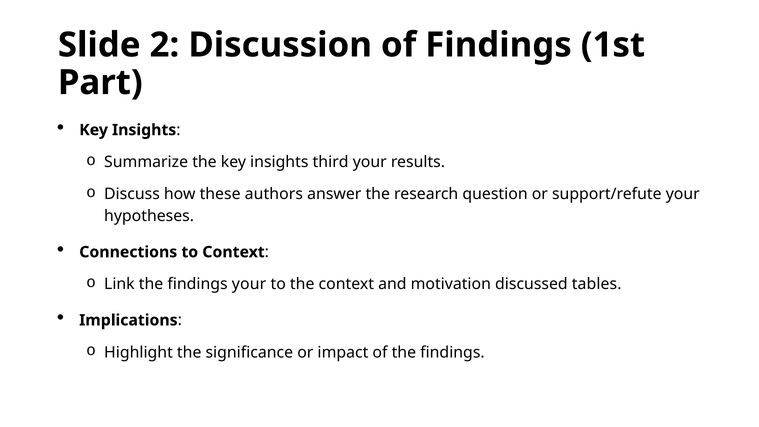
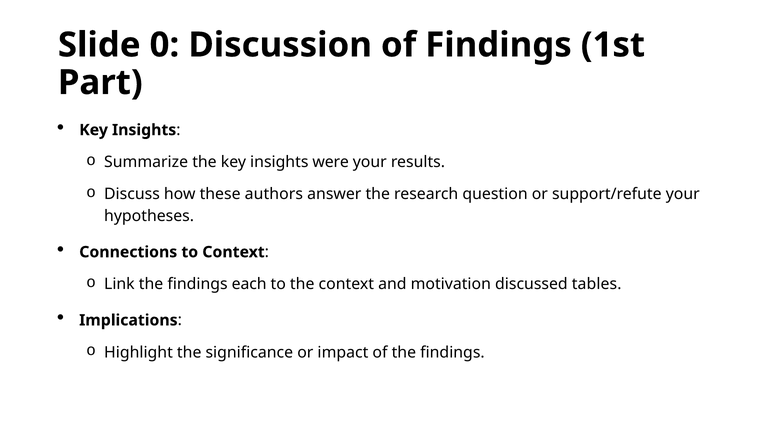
2: 2 -> 0
third: third -> were
findings your: your -> each
